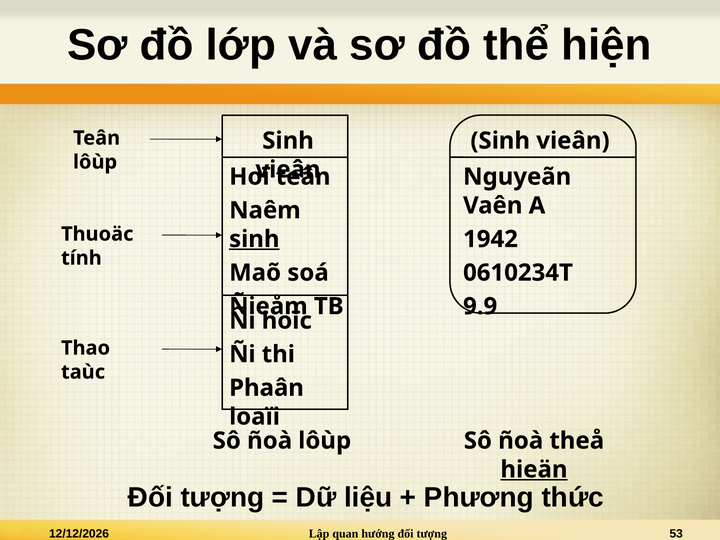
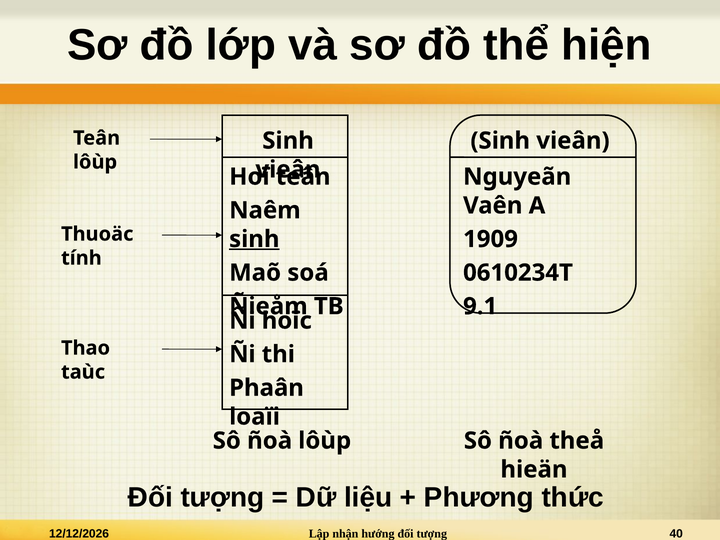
1942: 1942 -> 1909
9.9: 9.9 -> 9.1
hieän underline: present -> none
quan: quan -> nhận
53: 53 -> 40
